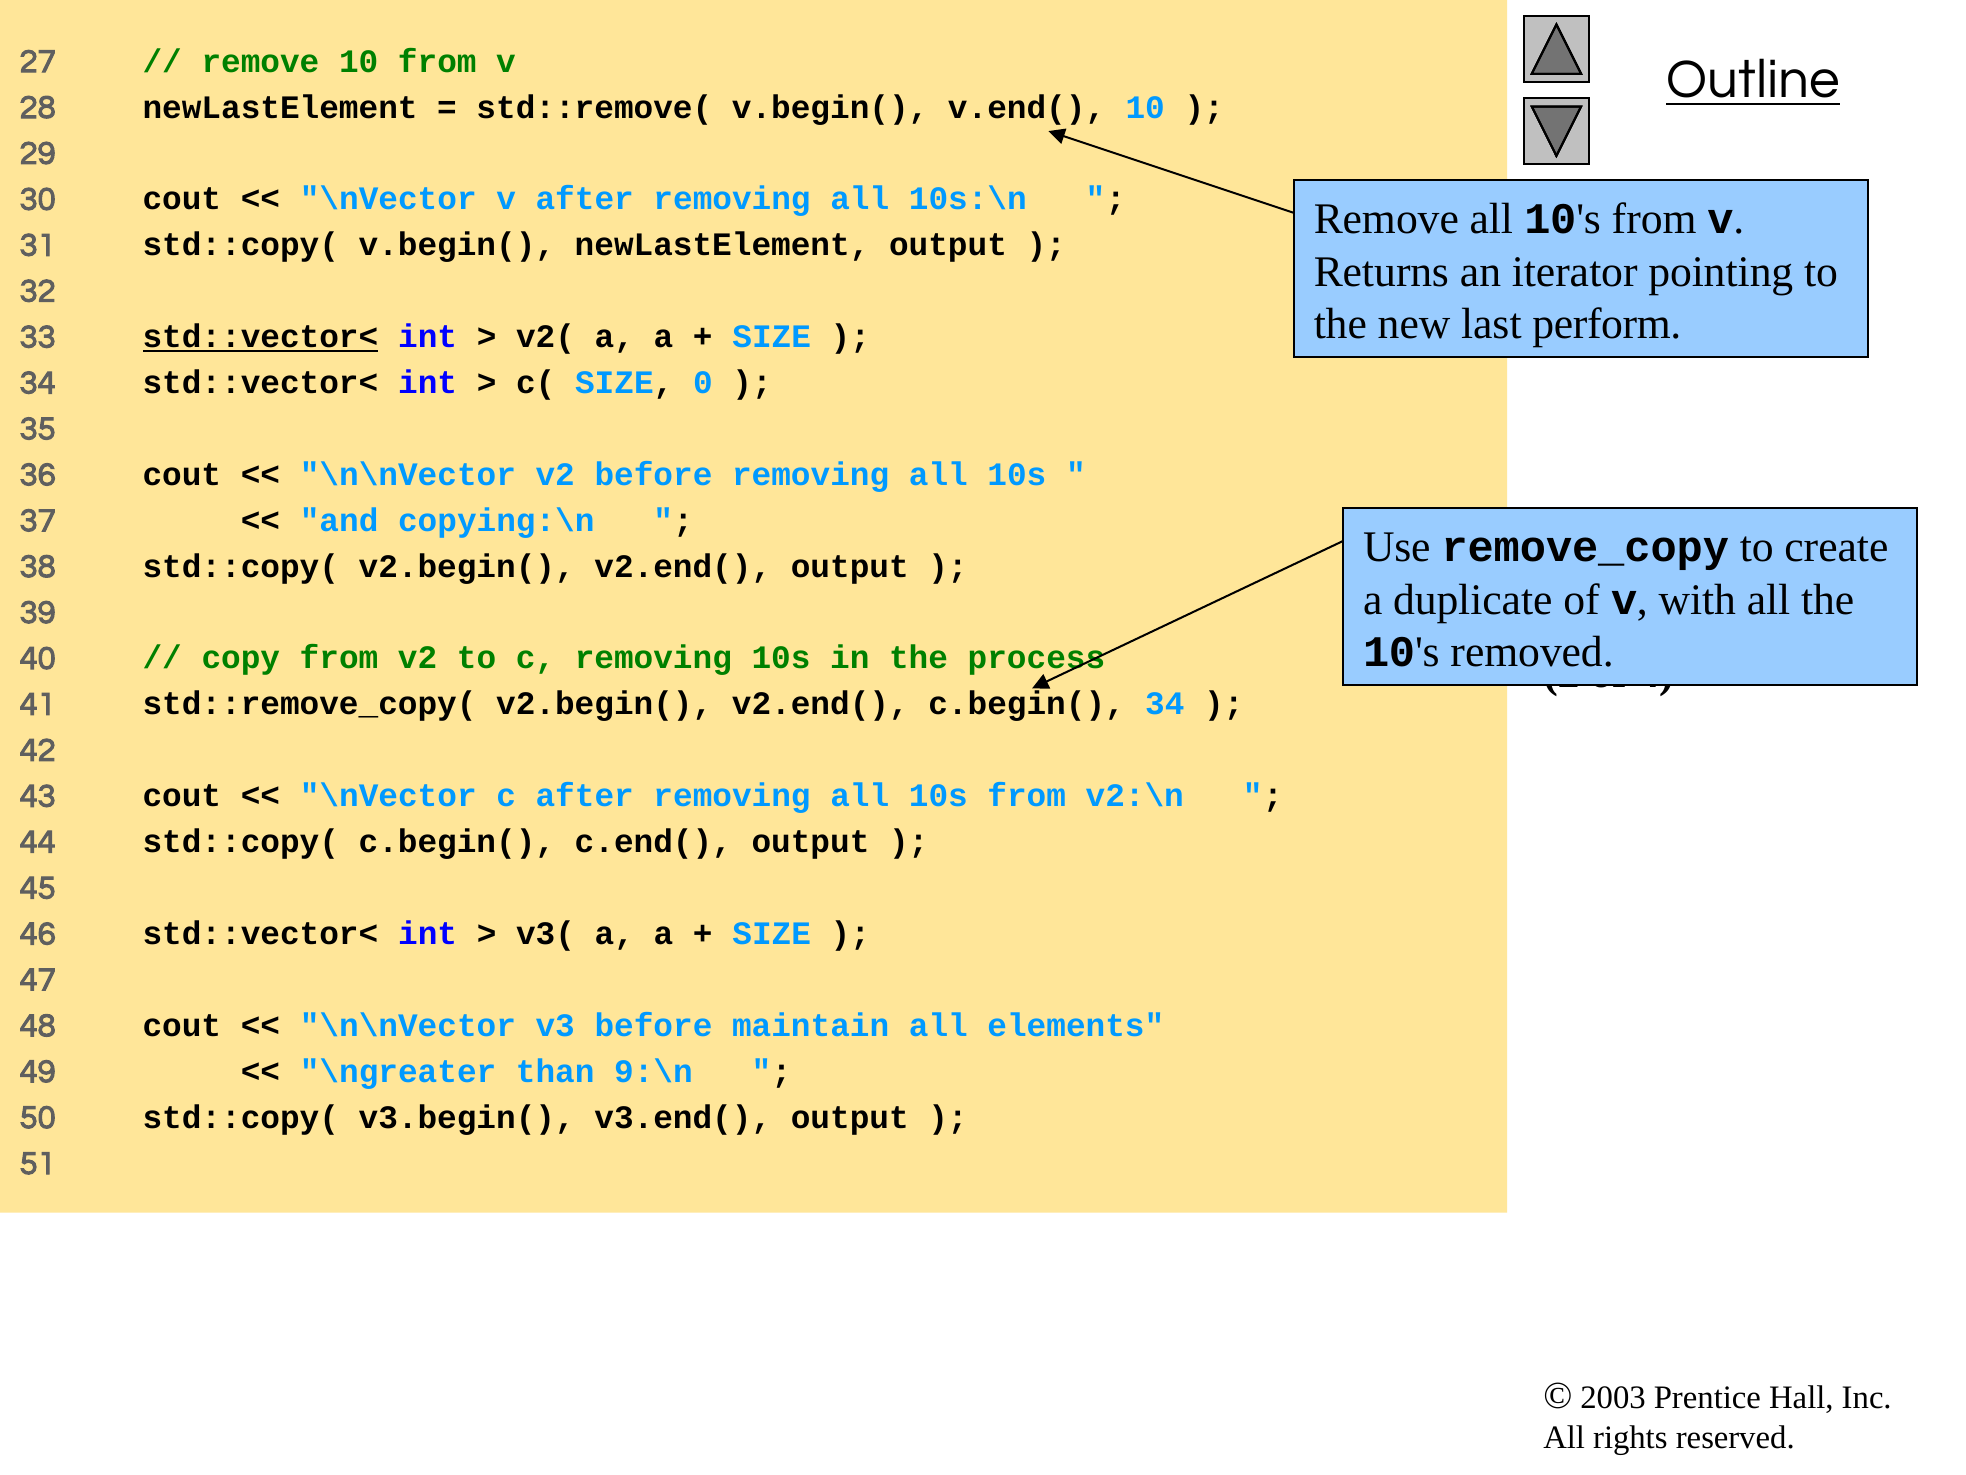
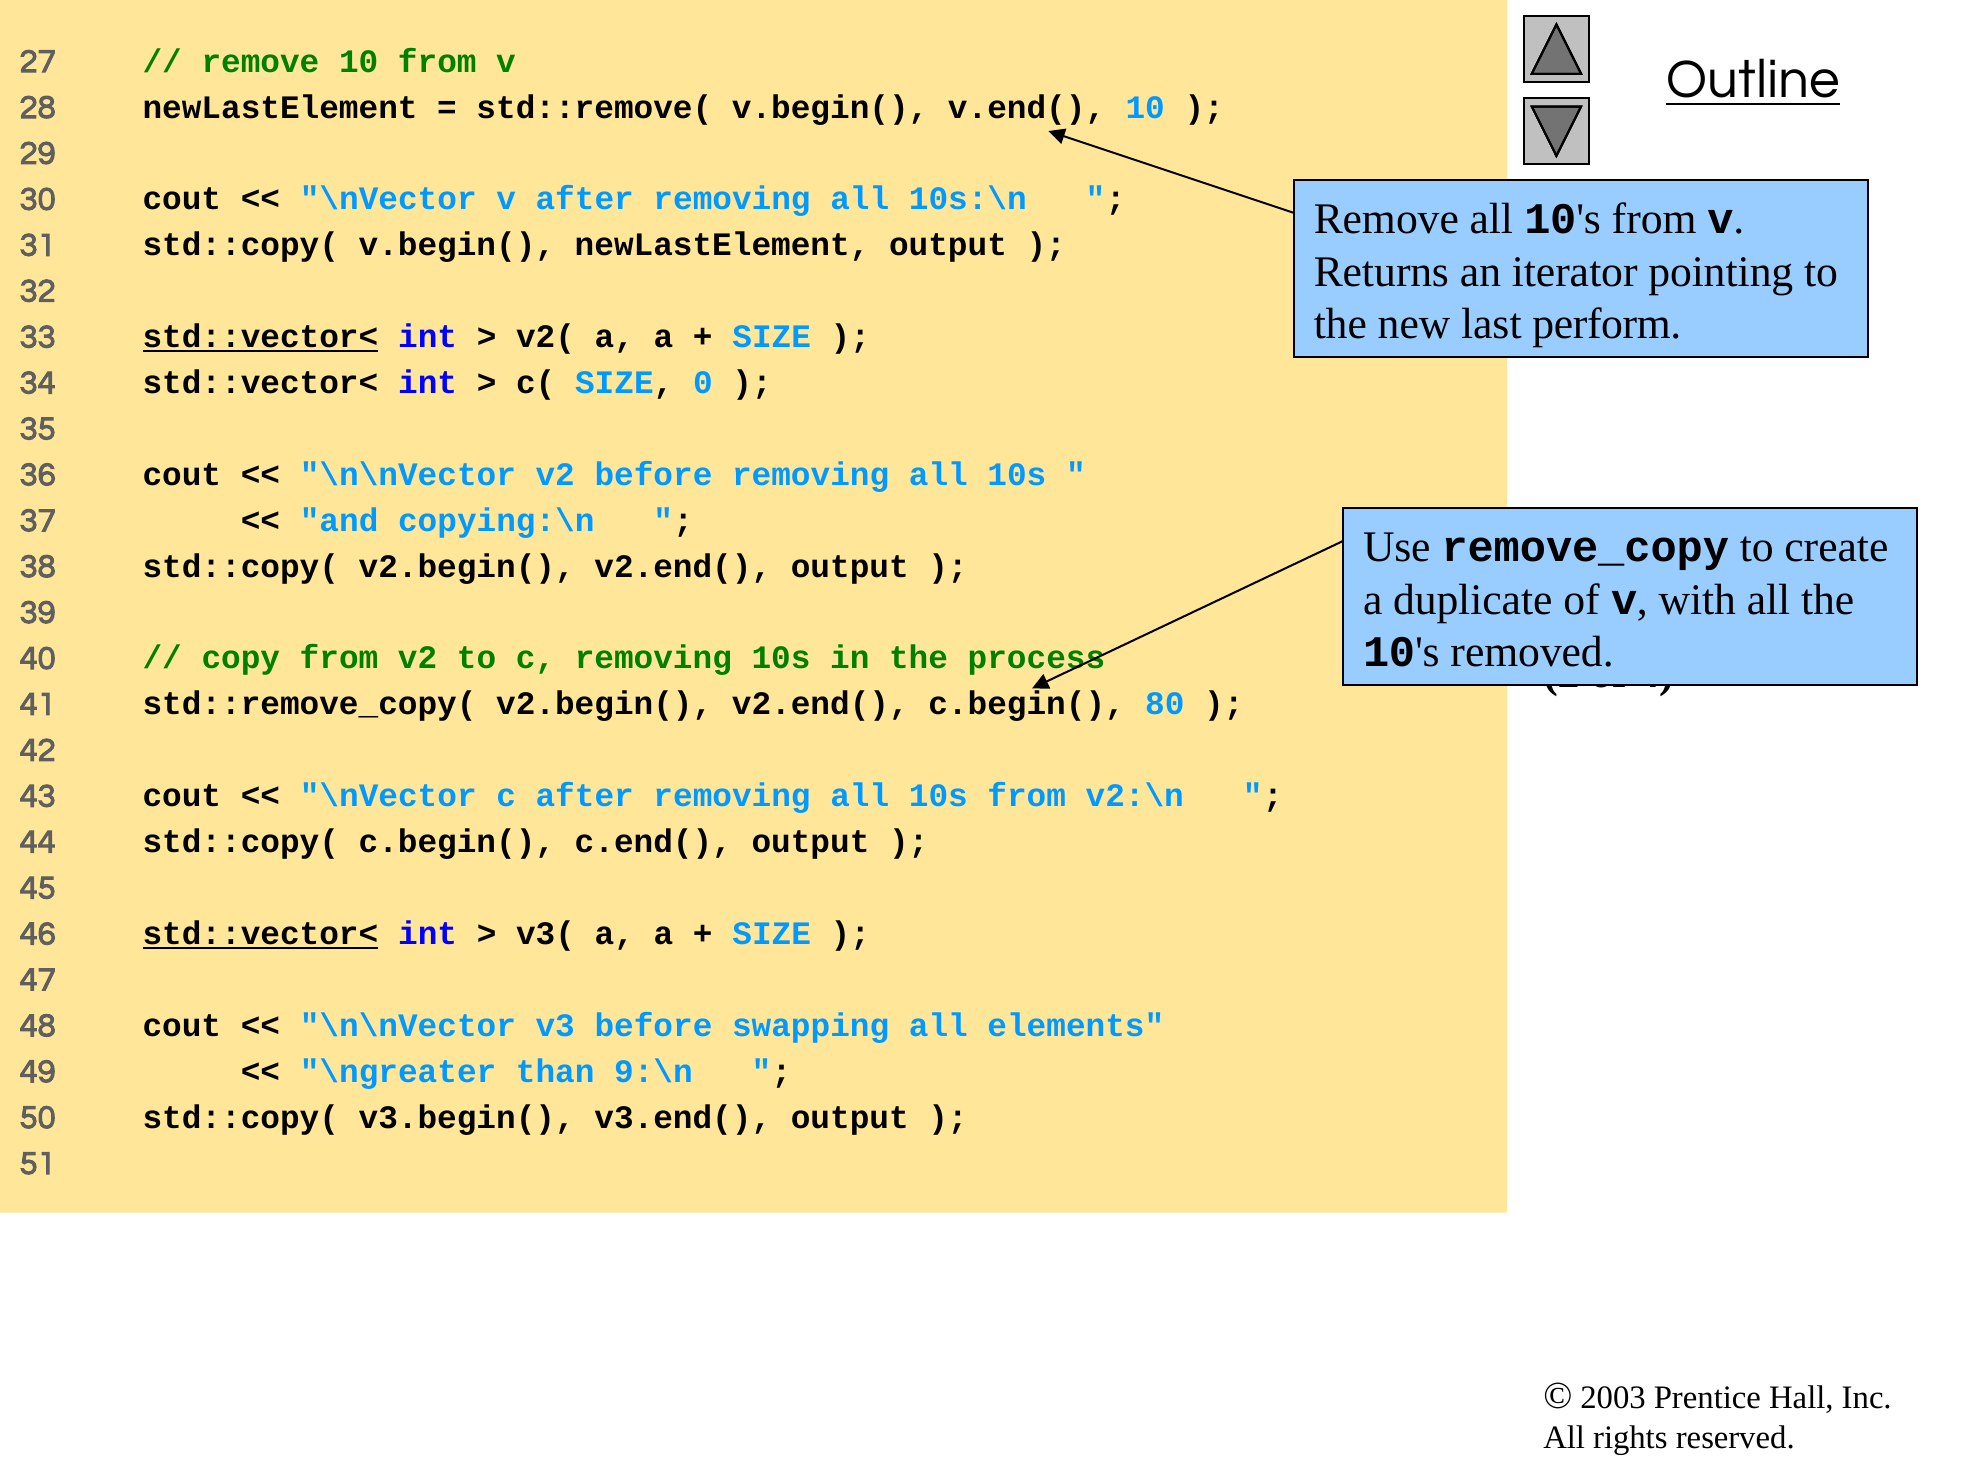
c.begin( 34: 34 -> 80
std::vector< at (260, 933) underline: none -> present
maintain: maintain -> swapping
